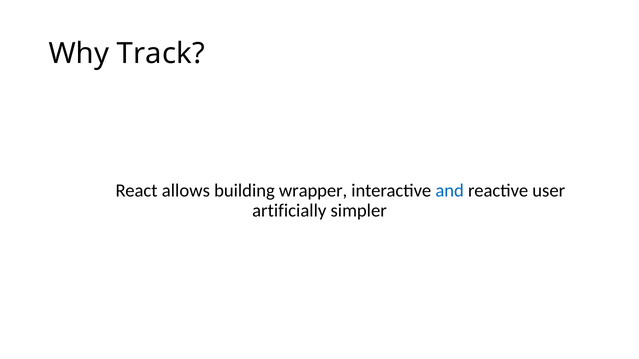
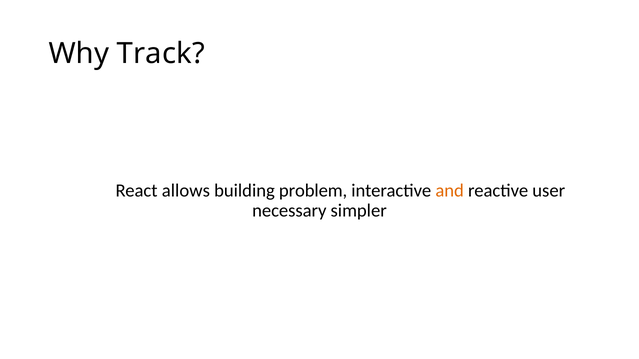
wrapper: wrapper -> problem
and colour: blue -> orange
artificially: artificially -> necessary
